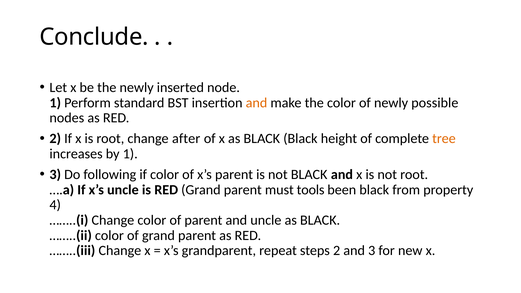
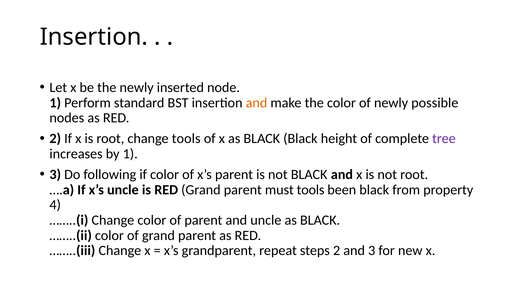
Conclude at (94, 37): Conclude -> Insertion
change after: after -> tools
tree colour: orange -> purple
